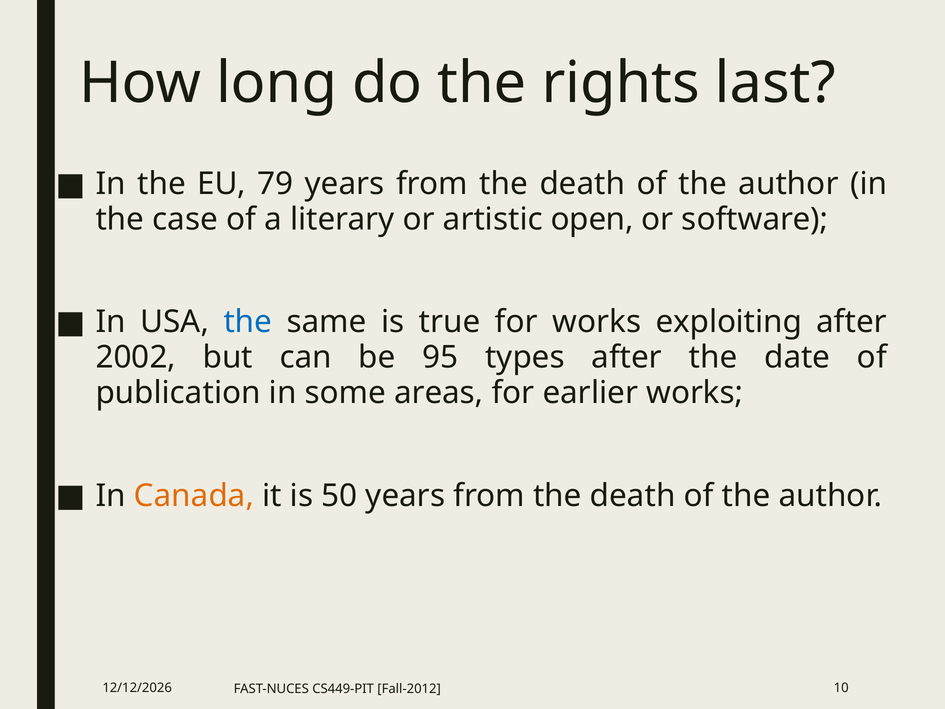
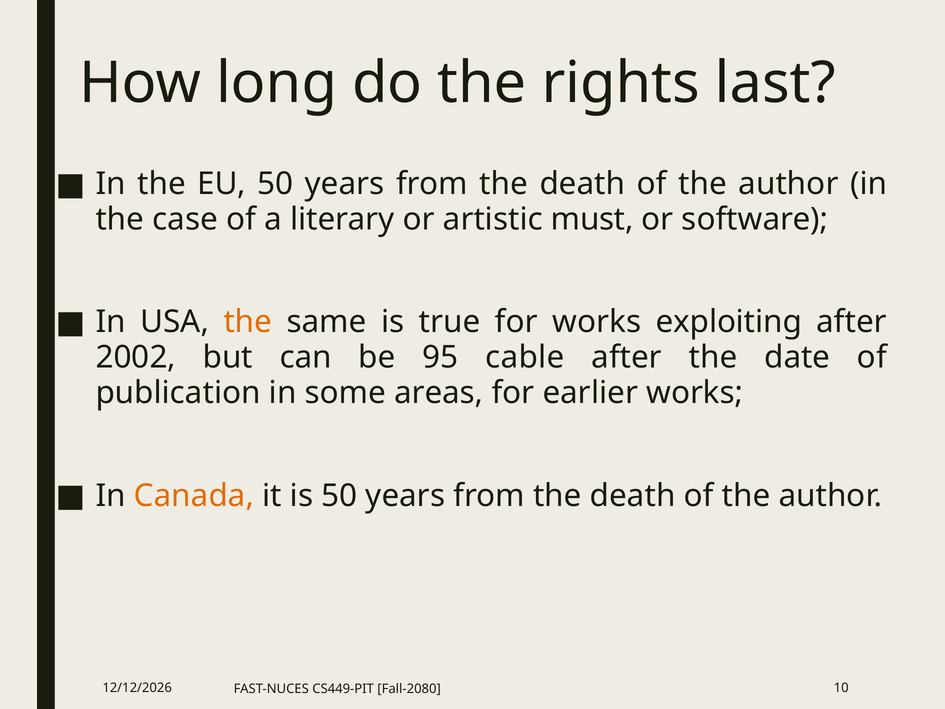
EU 79: 79 -> 50
open: open -> must
the at (248, 322) colour: blue -> orange
types: types -> cable
Fall-2012: Fall-2012 -> Fall-2080
